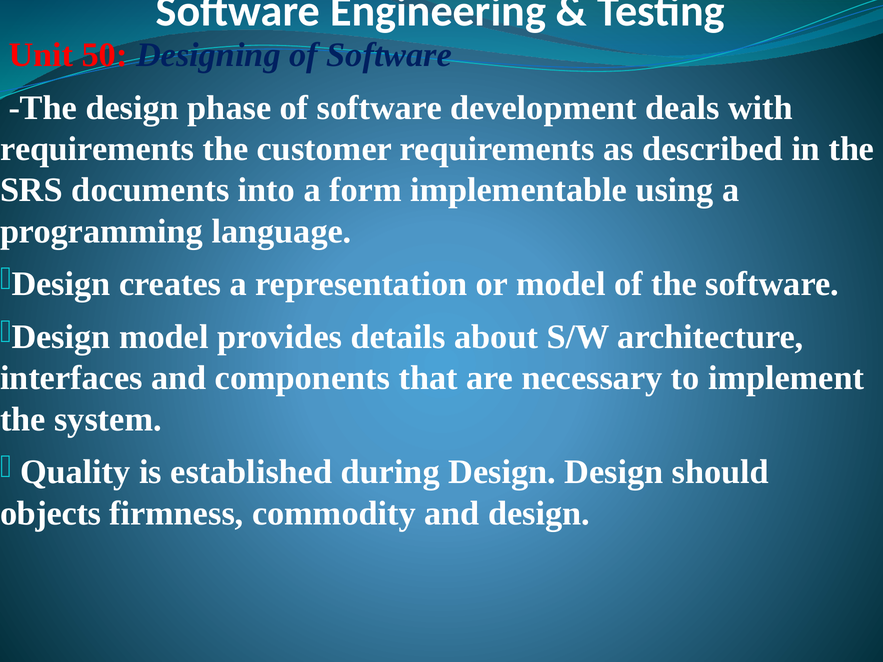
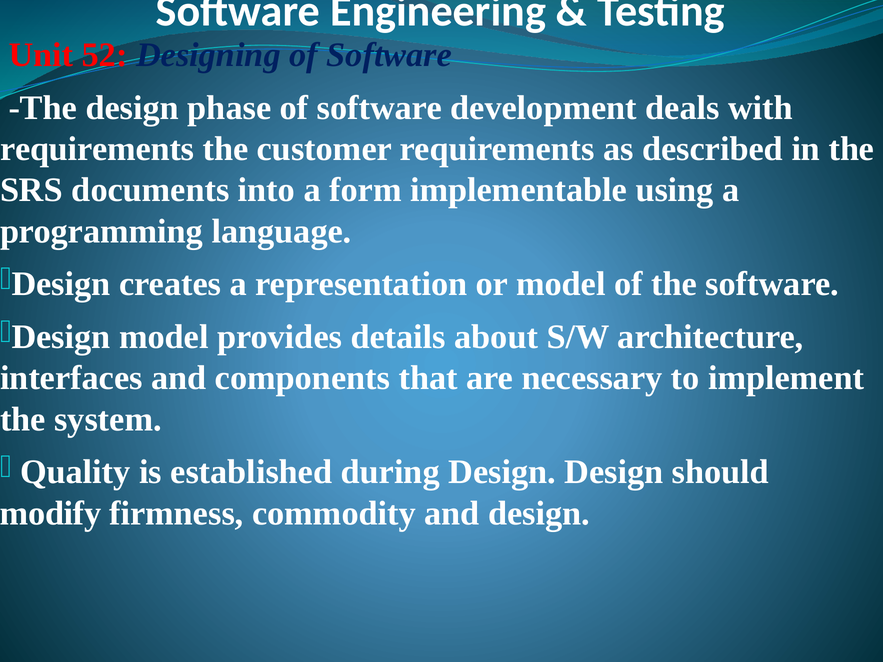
50: 50 -> 52
objects: objects -> modify
